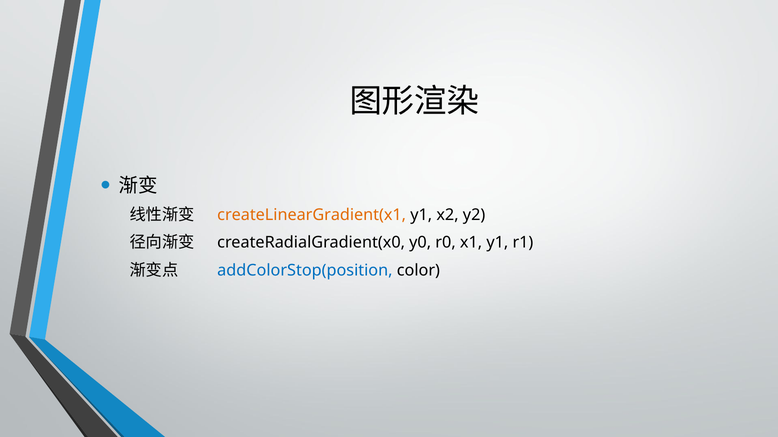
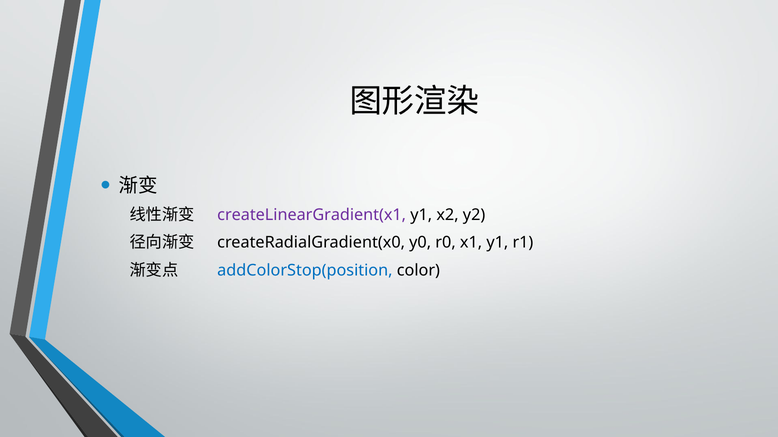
createLinearGradient(x1 colour: orange -> purple
